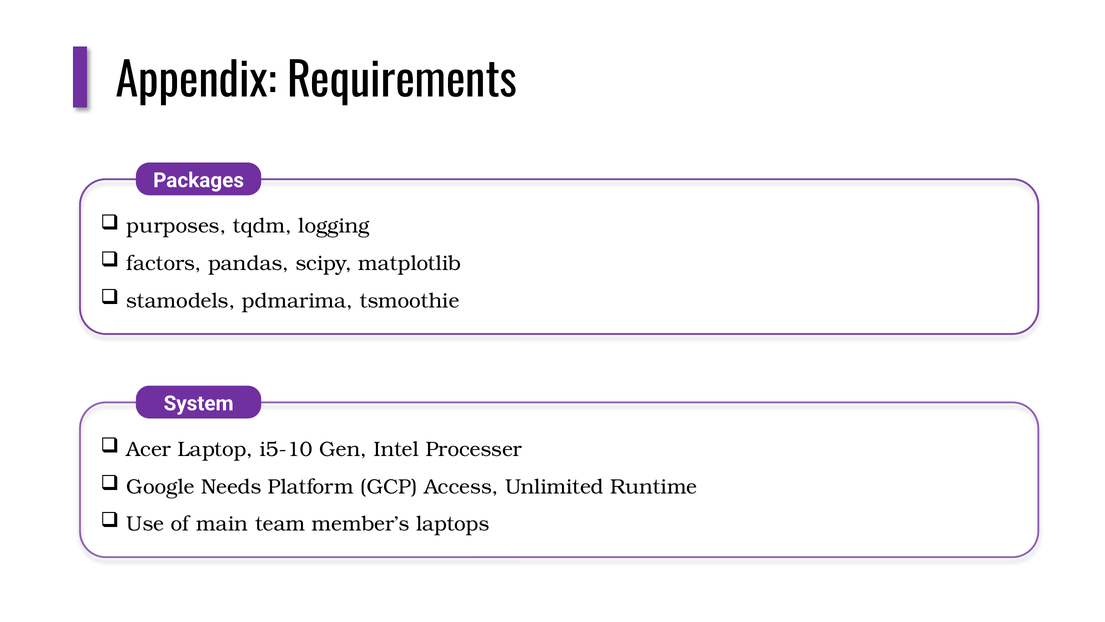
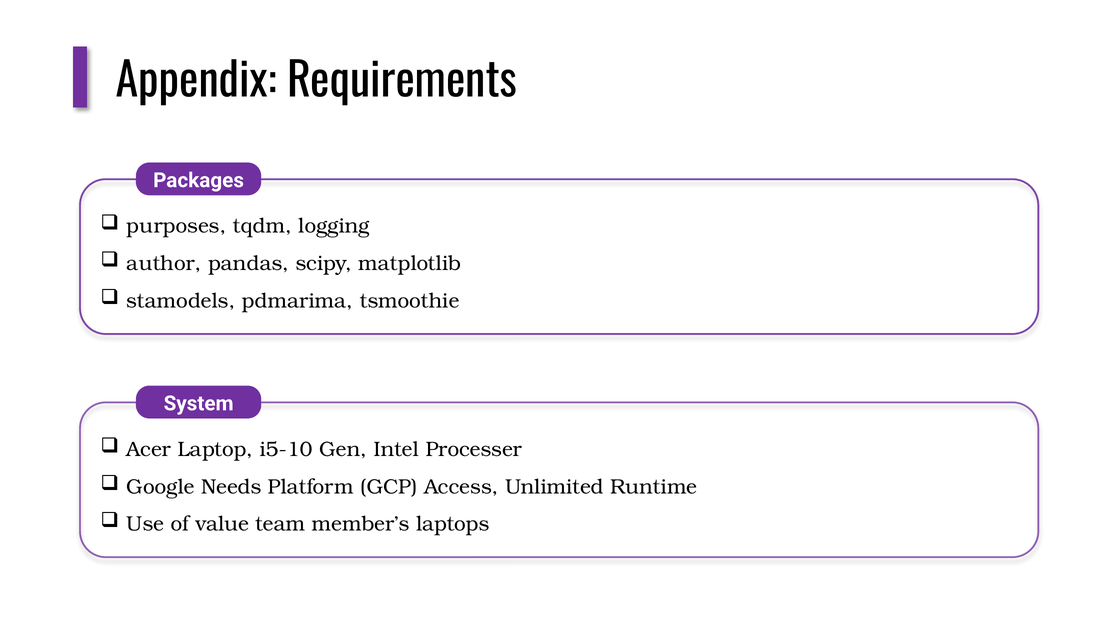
factors: factors -> author
main: main -> value
